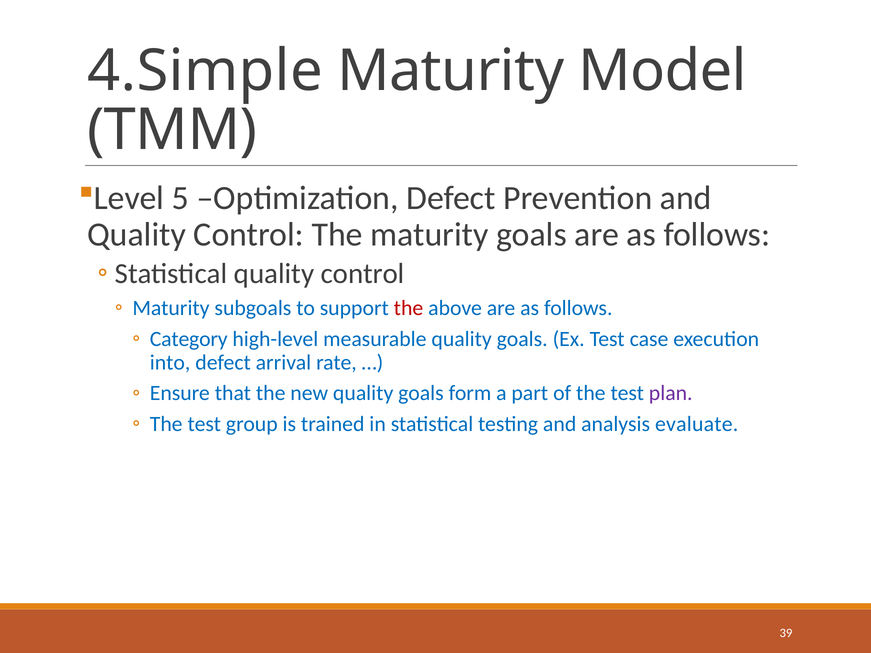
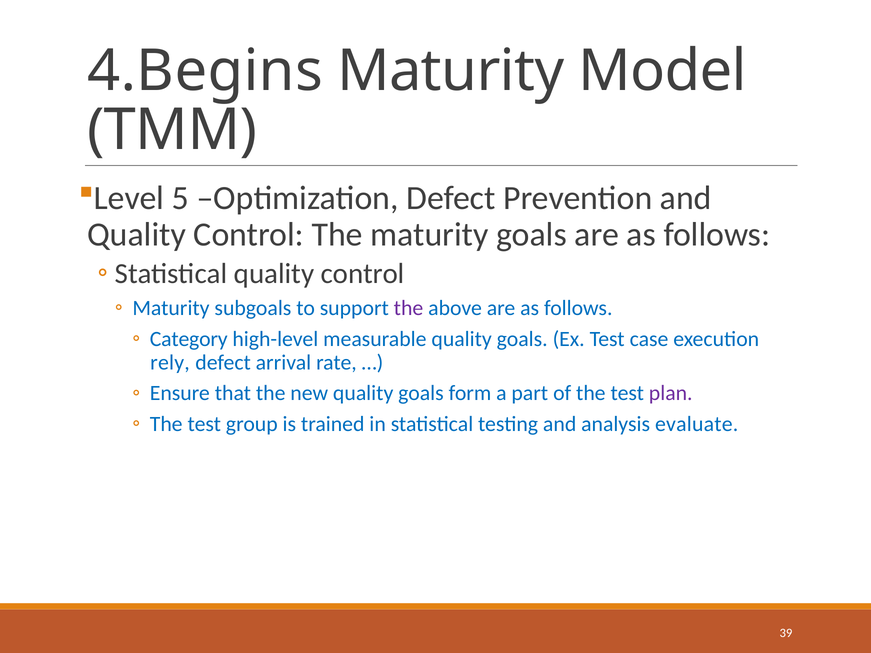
4.Simple: 4.Simple -> 4.Begins
the at (408, 308) colour: red -> purple
into: into -> rely
